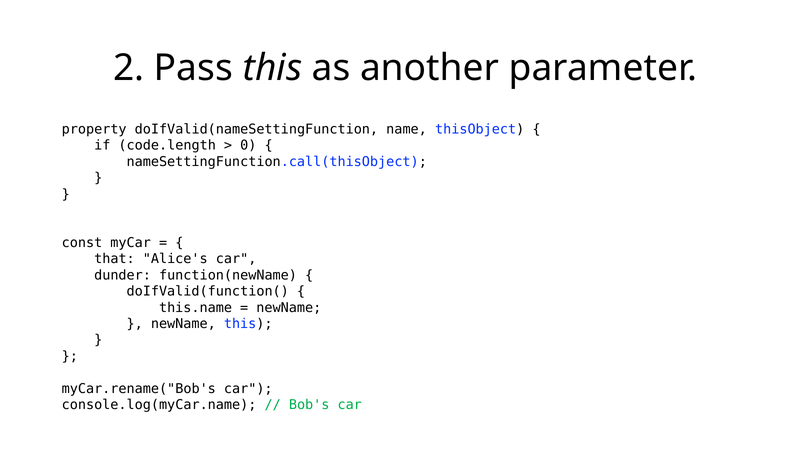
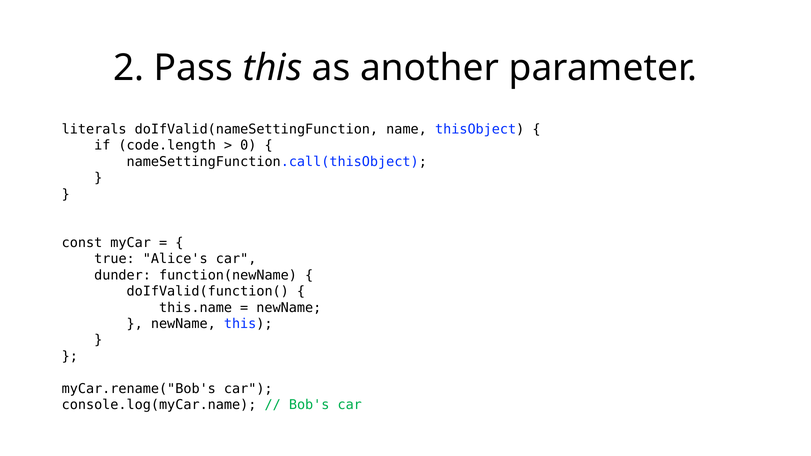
property: property -> literals
that: that -> true
